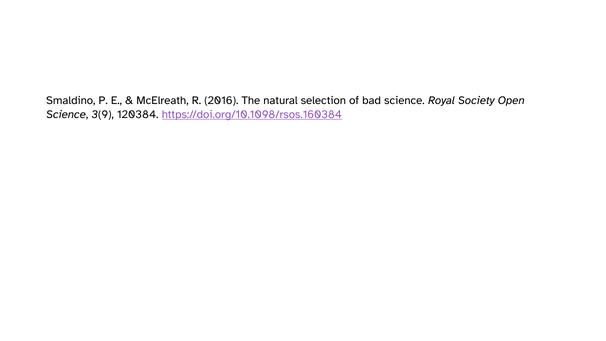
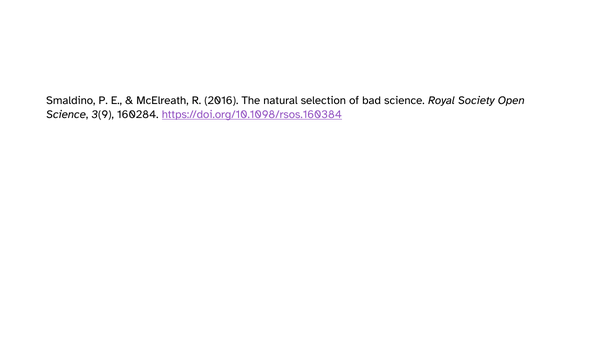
120384: 120384 -> 160284
